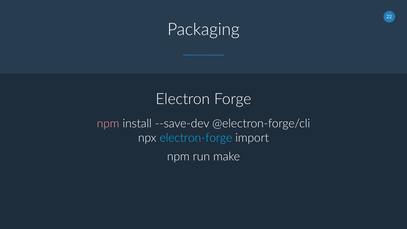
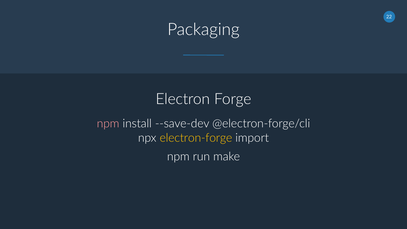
electron-forge colour: light blue -> yellow
